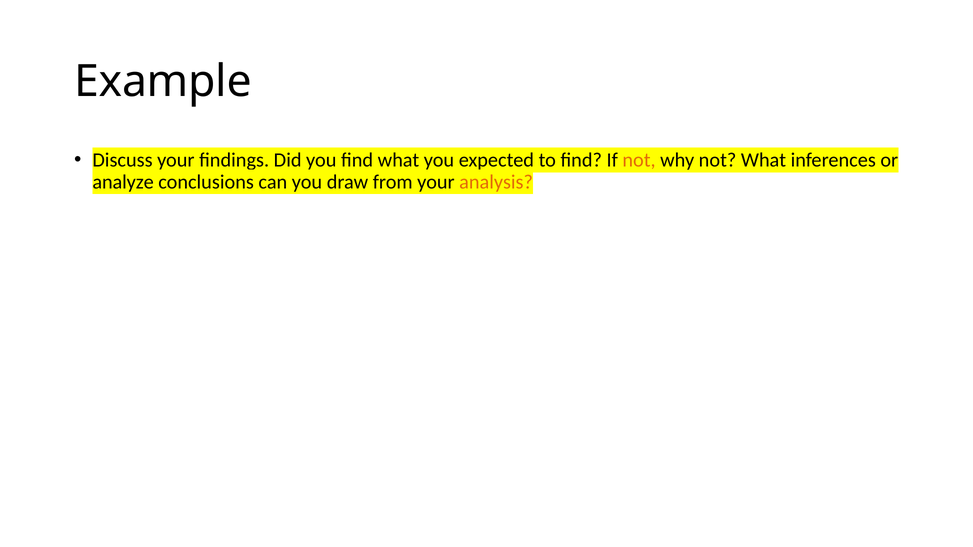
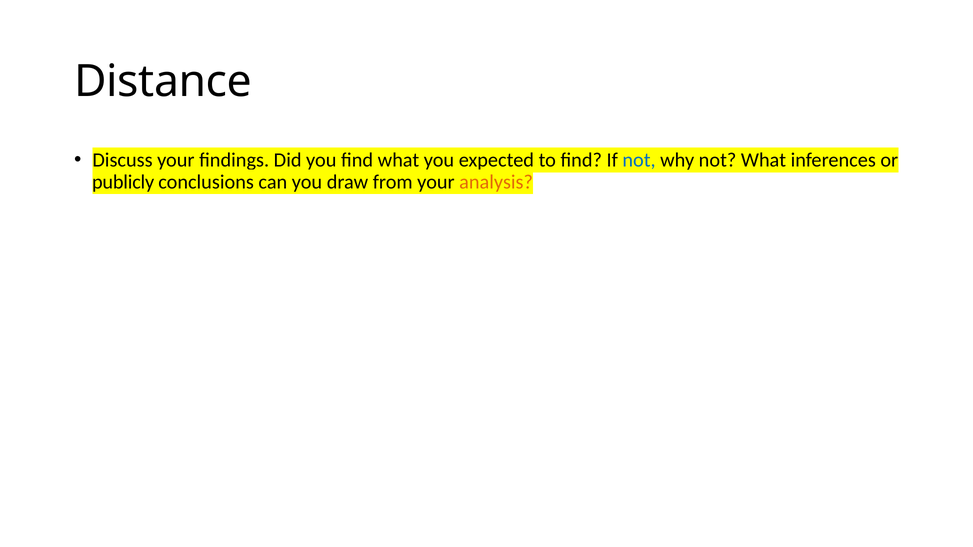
Example: Example -> Distance
not at (639, 160) colour: orange -> blue
analyze: analyze -> publicly
